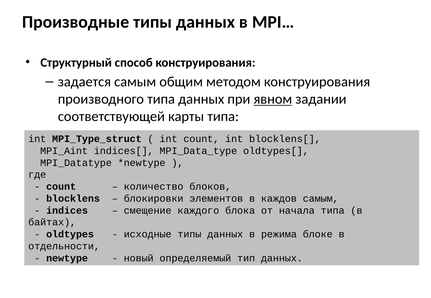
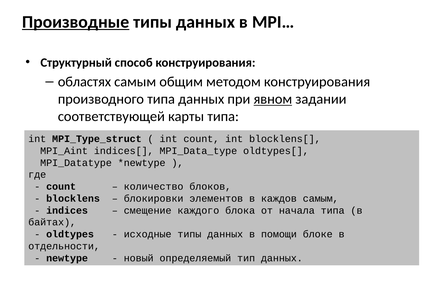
Производные underline: none -> present
задается: задается -> областях
режима: режима -> помощи
